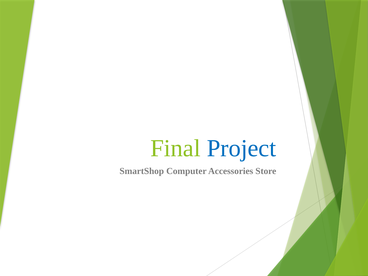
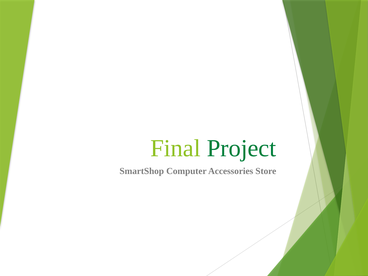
Project colour: blue -> green
